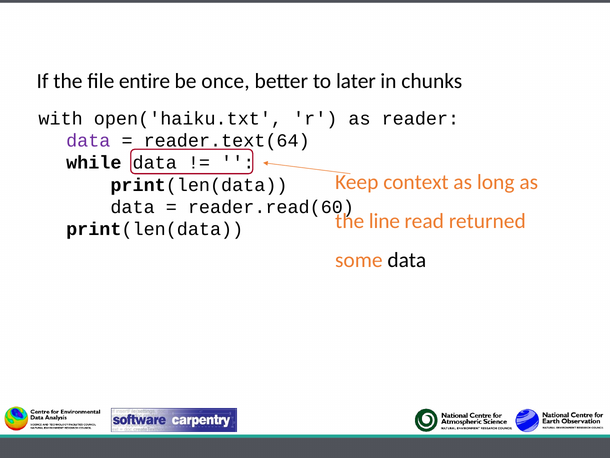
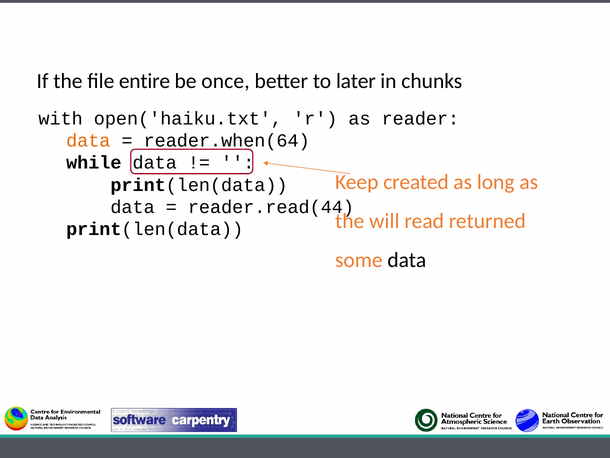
data at (88, 140) colour: purple -> orange
reader.text(64: reader.text(64 -> reader.when(64
context: context -> created
reader.read(60: reader.read(60 -> reader.read(44
line: line -> will
